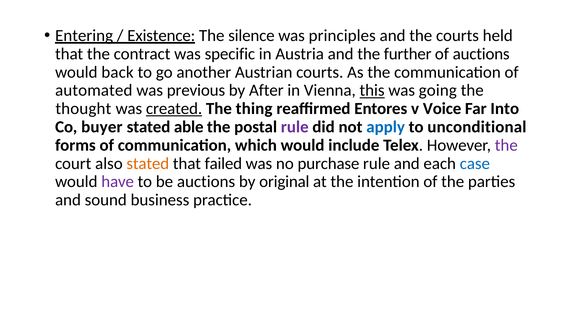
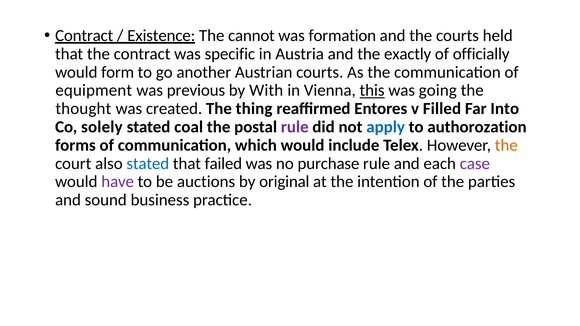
Entering at (84, 36): Entering -> Contract
silence: silence -> cannot
principles: principles -> formation
further: further -> exactly
of auctions: auctions -> officially
back: back -> form
automated: automated -> equipment
After: After -> With
created underline: present -> none
Voice: Voice -> Filled
buyer: buyer -> solely
able: able -> coal
unconditional: unconditional -> authorozation
the at (506, 145) colour: purple -> orange
stated at (148, 164) colour: orange -> blue
case colour: blue -> purple
